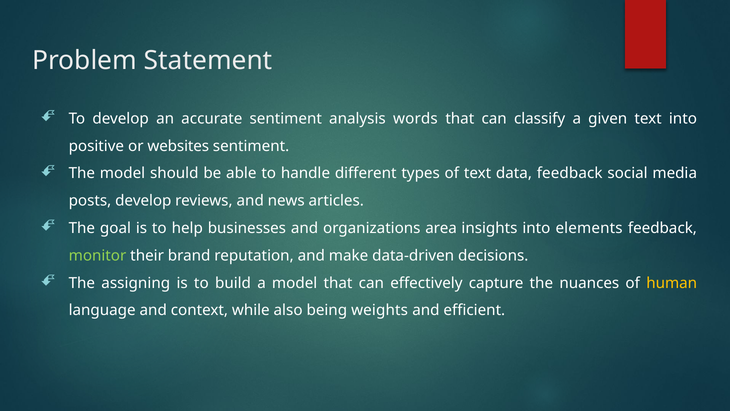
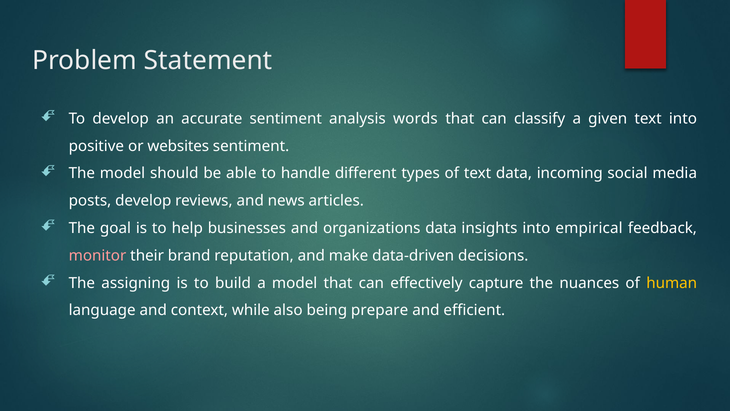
data feedback: feedback -> incoming
organizations area: area -> data
elements: elements -> empirical
monitor colour: light green -> pink
weights: weights -> prepare
